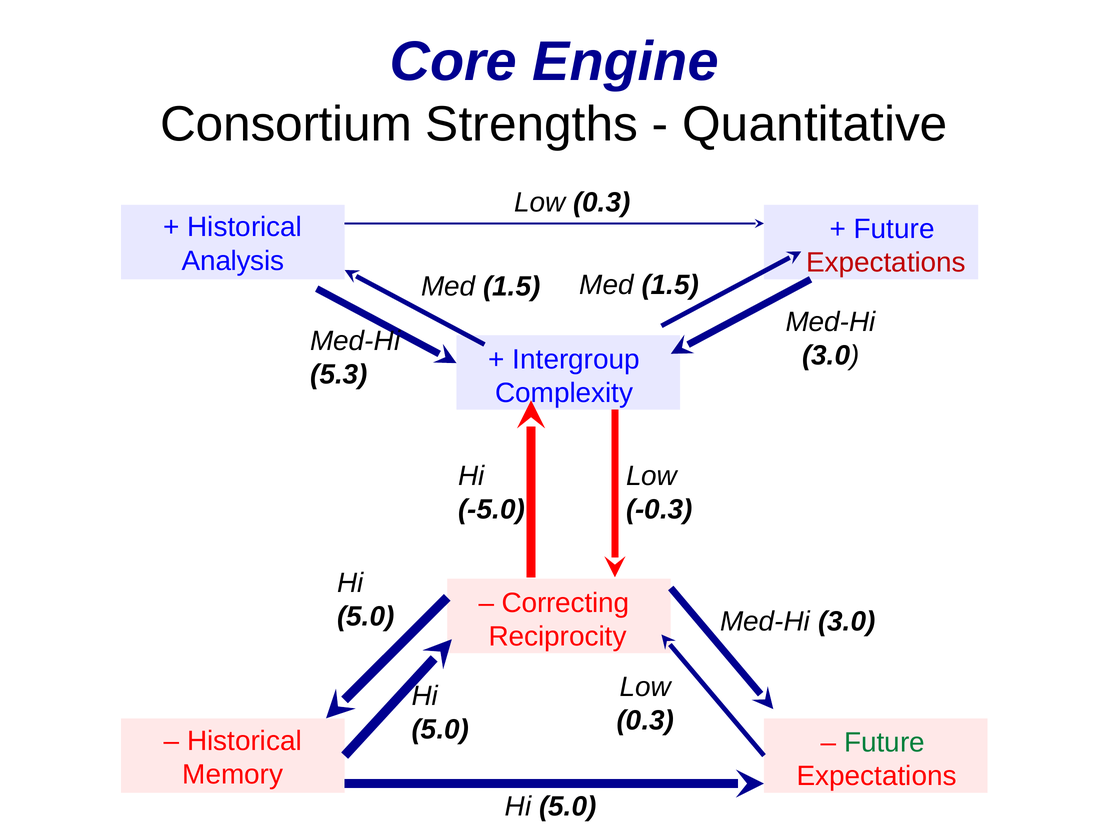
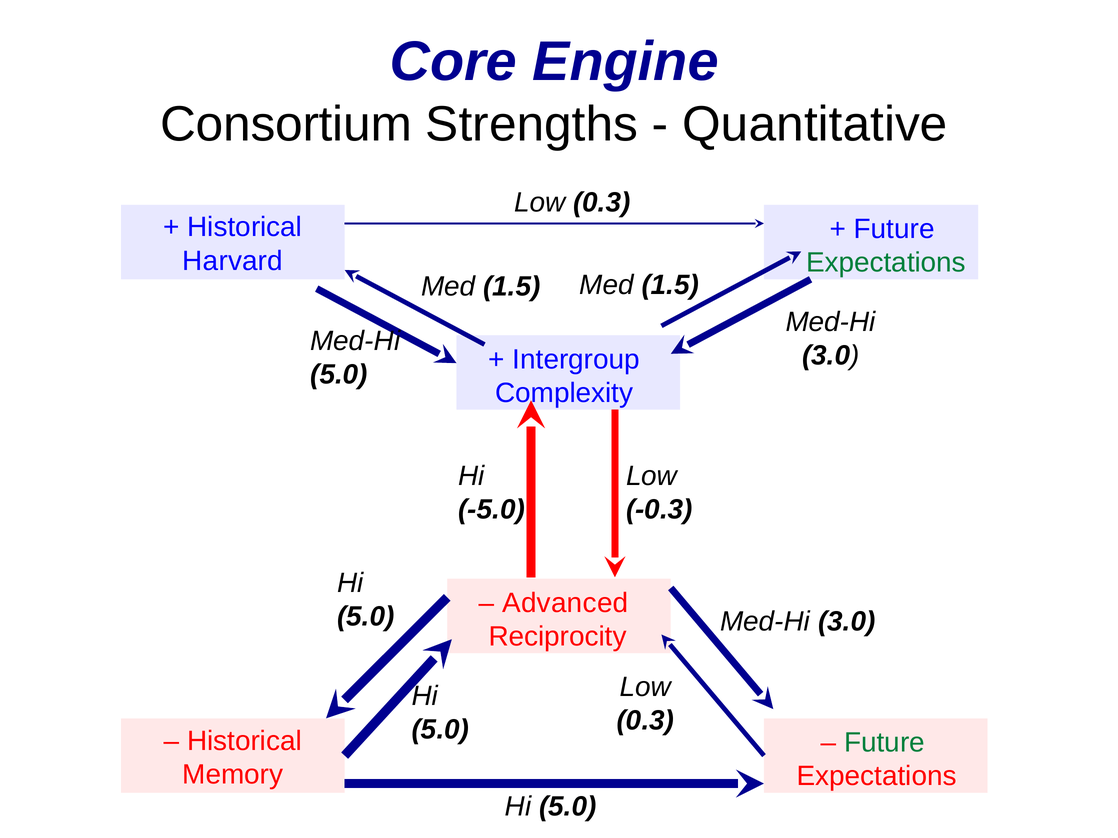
Analysis: Analysis -> Harvard
Expectations at (886, 263) colour: red -> green
5.3 at (339, 375): 5.3 -> 5.0
Correcting: Correcting -> Advanced
